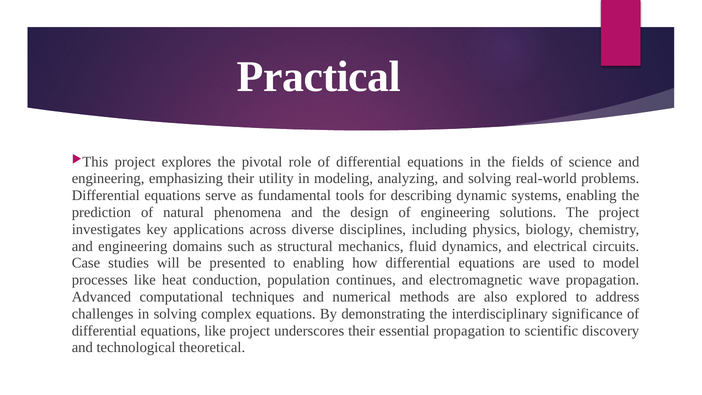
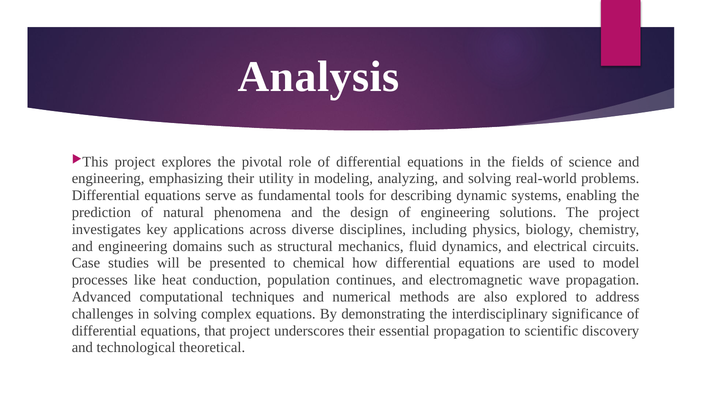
Practical: Practical -> Analysis
to enabling: enabling -> chemical
equations like: like -> that
